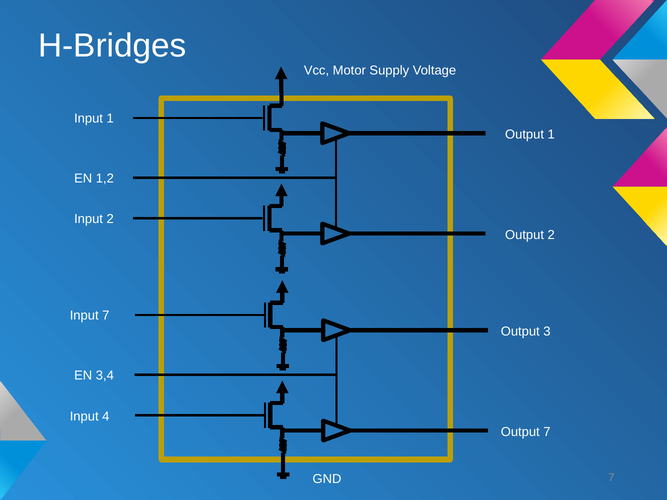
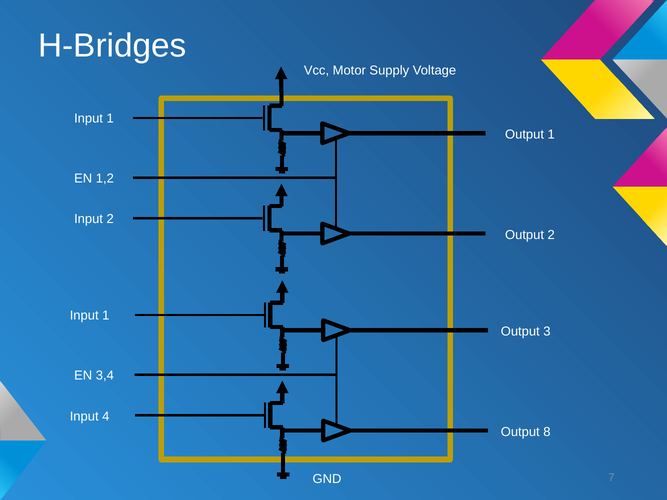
7 at (106, 316): 7 -> 1
Output 7: 7 -> 8
